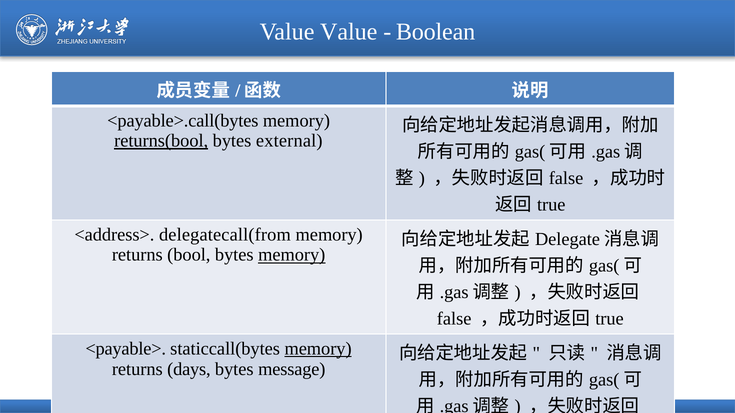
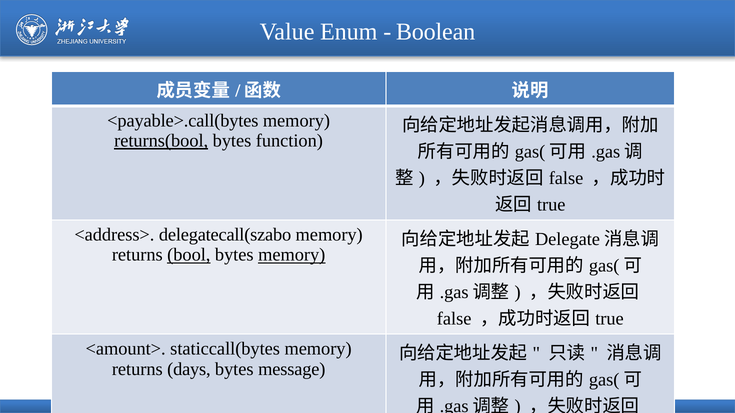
Value Value: Value -> Enum
external: external -> function
delegatecall(from: delegatecall(from -> delegatecall(szabo
bool underline: none -> present
<payable>: <payable> -> <amount>
memory at (318, 349) underline: present -> none
